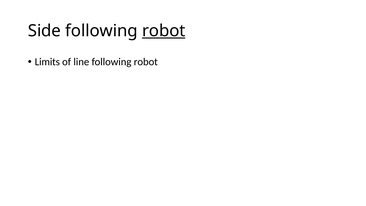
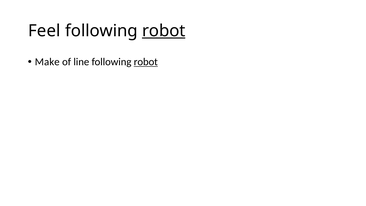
Side: Side -> Feel
Limits: Limits -> Make
robot at (146, 62) underline: none -> present
